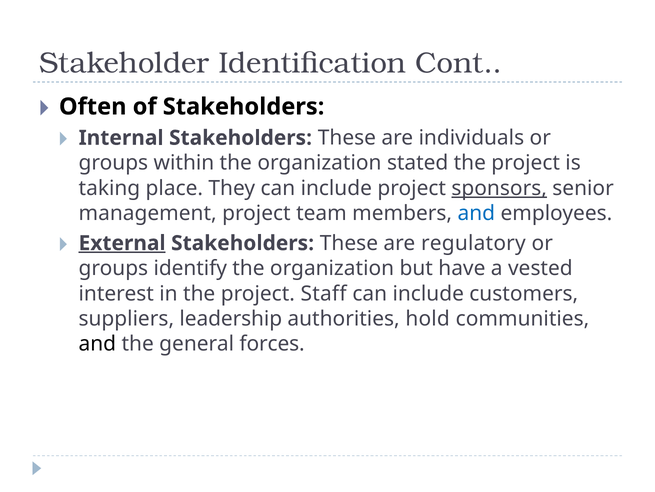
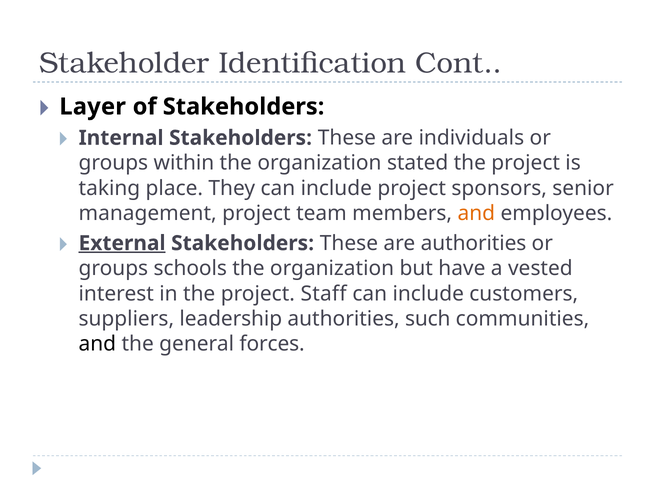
Often: Often -> Layer
sponsors underline: present -> none
and at (476, 213) colour: blue -> orange
are regulatory: regulatory -> authorities
identify: identify -> schools
hold: hold -> such
